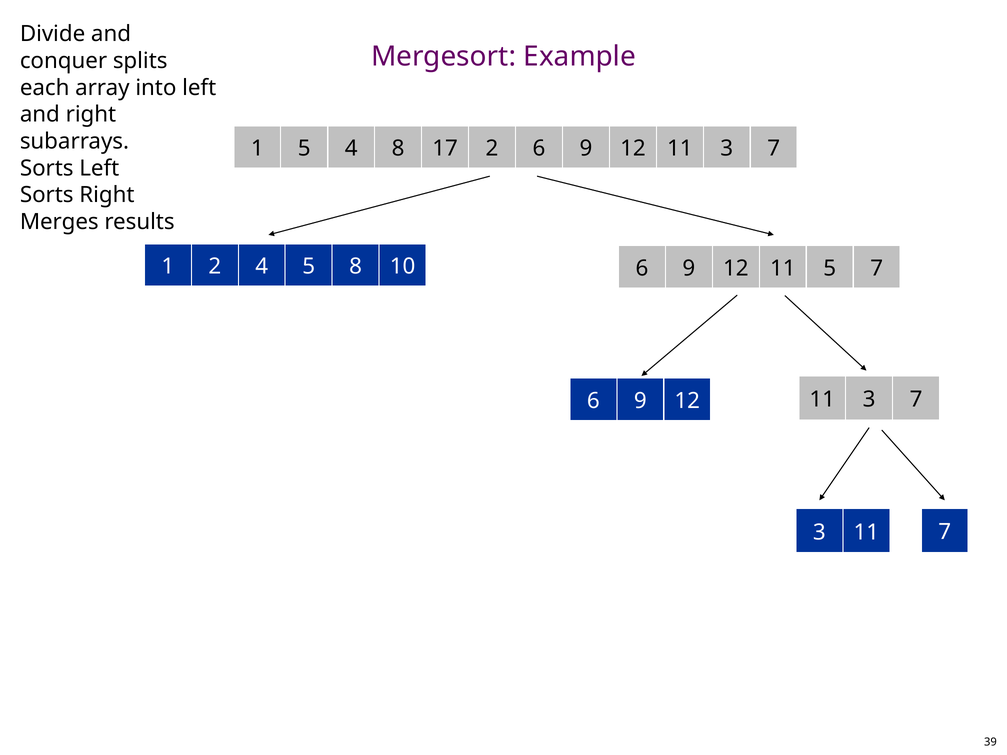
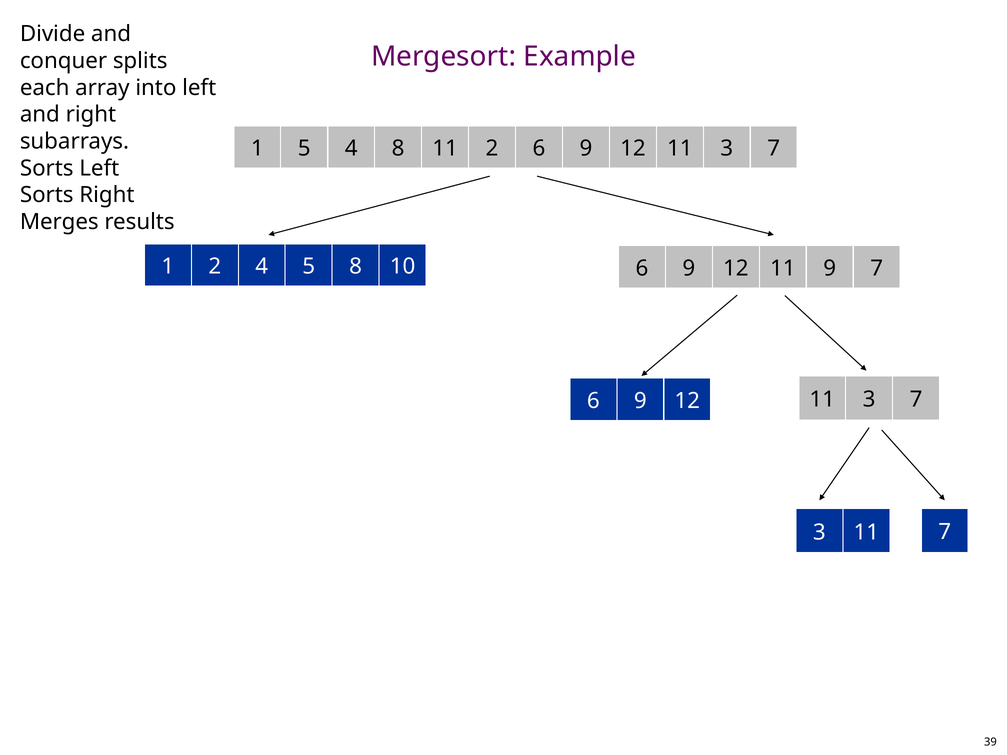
8 17: 17 -> 11
11 5: 5 -> 9
